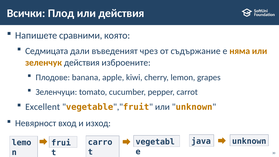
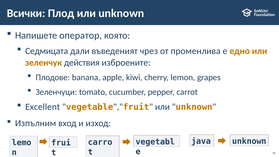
Плод или действия: действия -> unknown
сравними: сравними -> оператор
съдържание: съдържание -> променлива
няма: няма -> едно
Невярност: Невярност -> Изпълним
